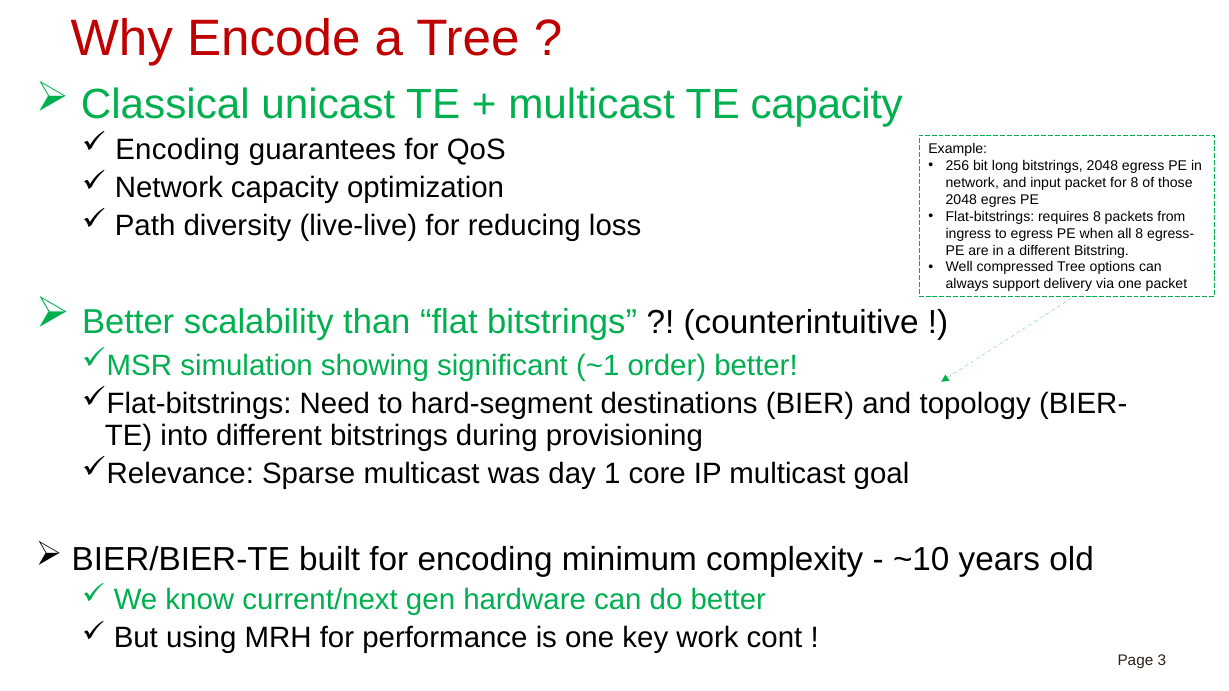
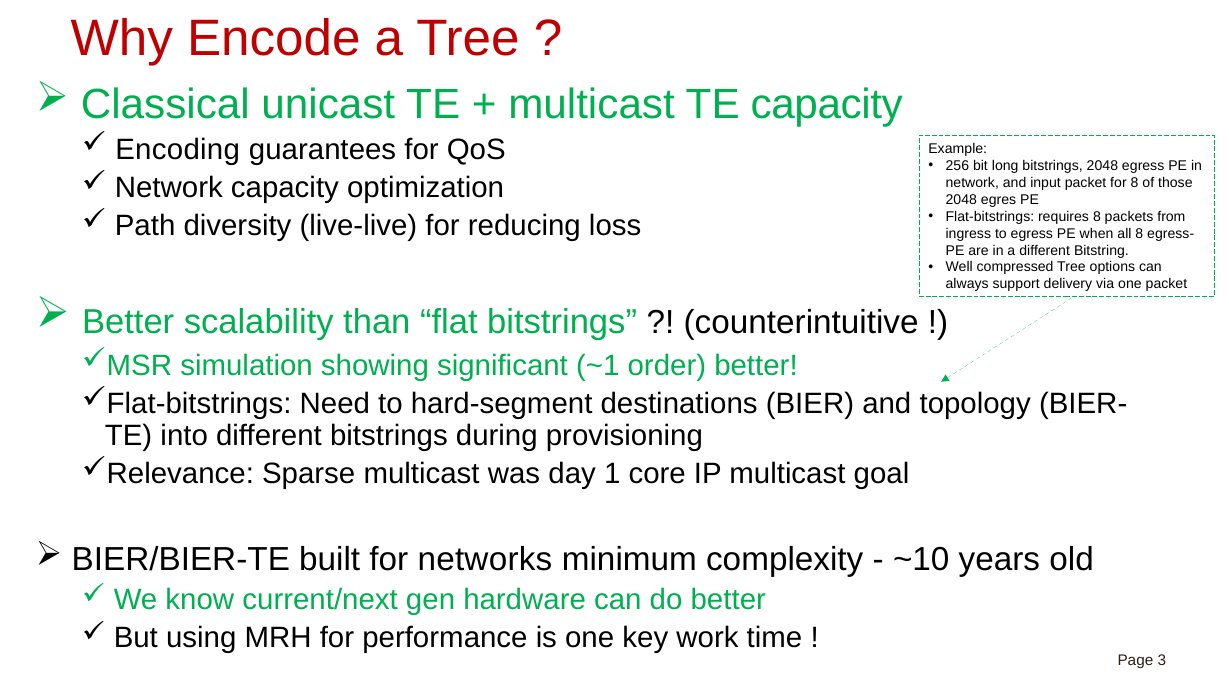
for encoding: encoding -> networks
cont: cont -> time
